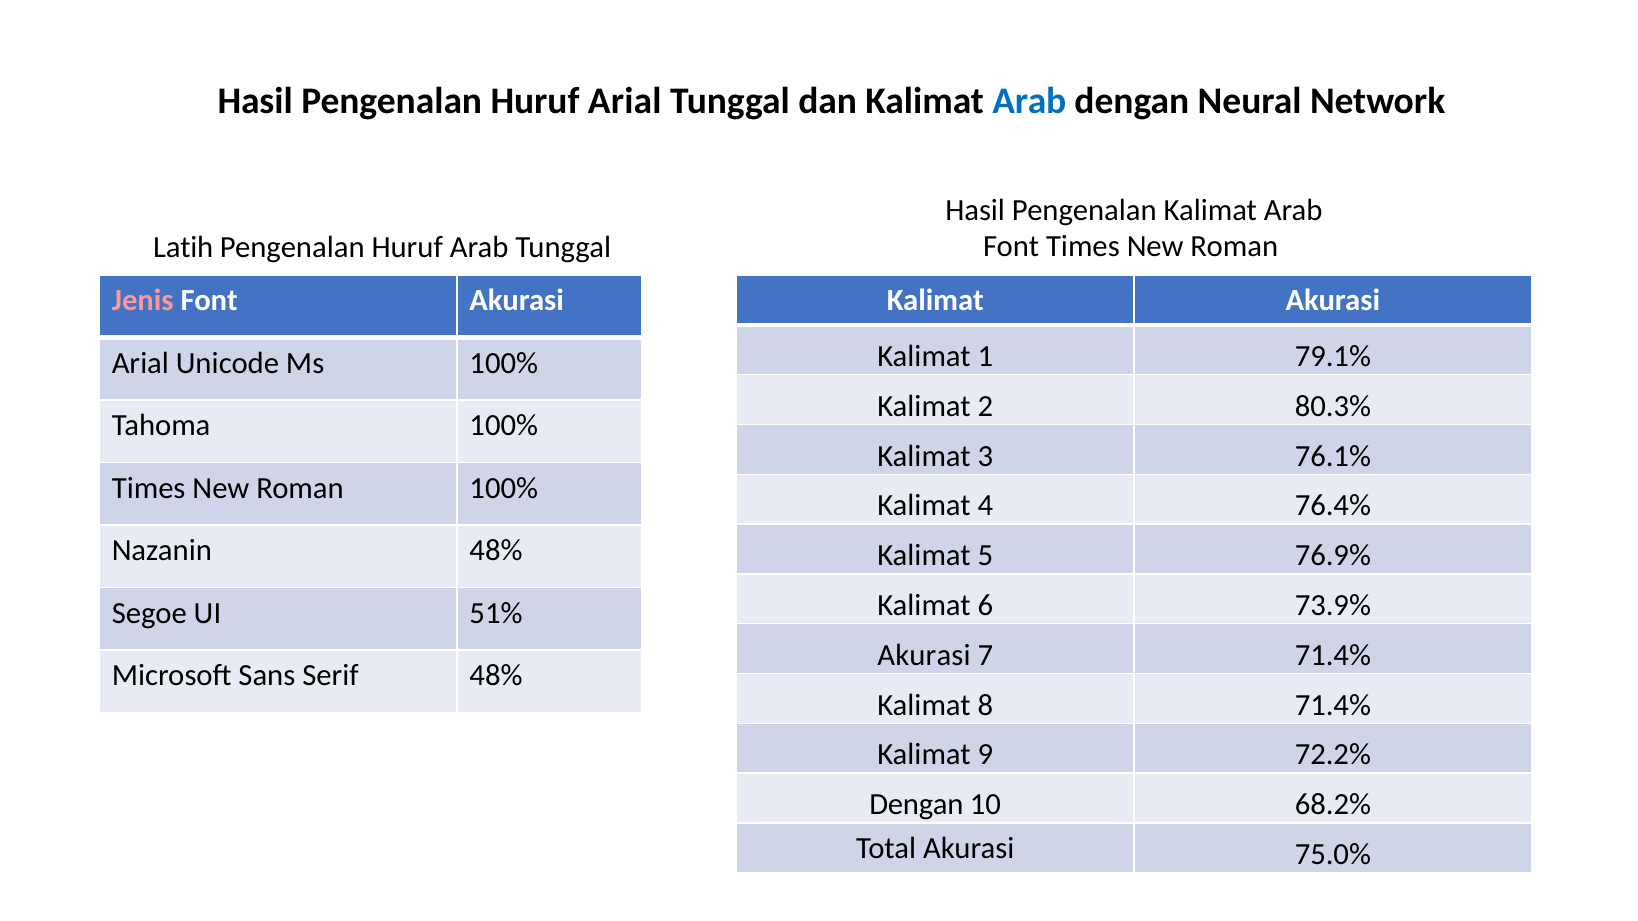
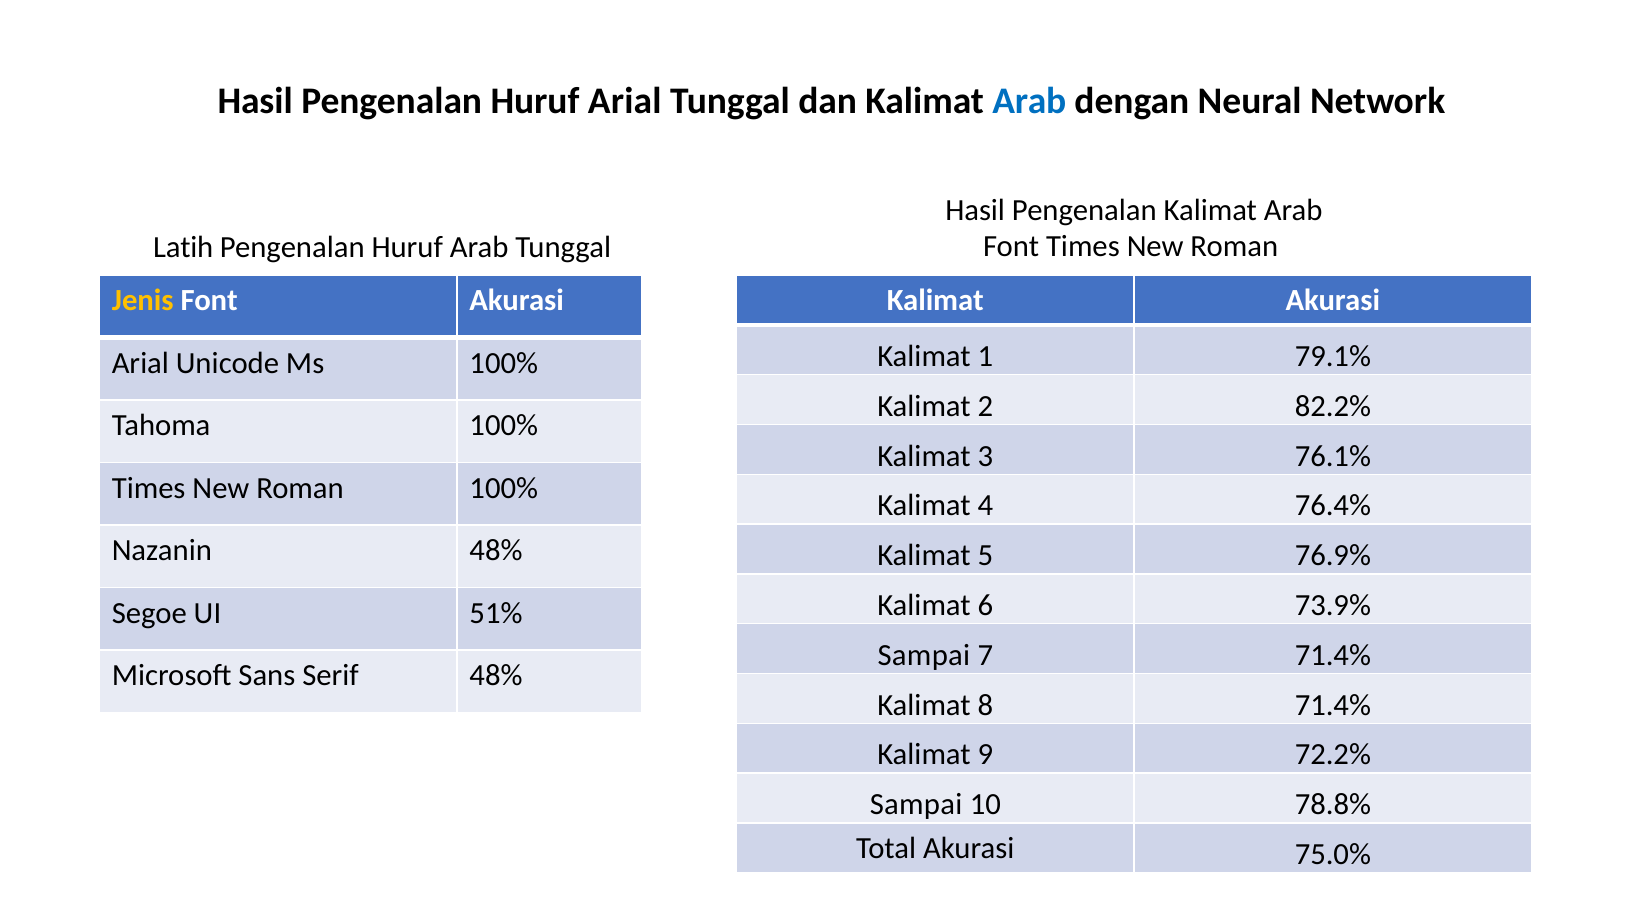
Jenis colour: pink -> yellow
80.3%: 80.3% -> 82.2%
Akurasi at (924, 655): Akurasi -> Sampai
Dengan at (916, 805): Dengan -> Sampai
68.2%: 68.2% -> 78.8%
